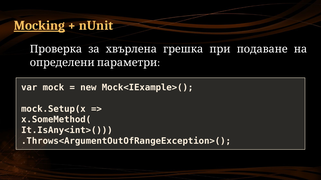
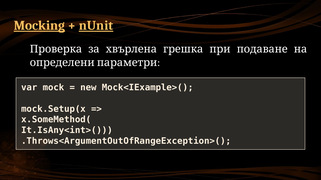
nUnit underline: none -> present
